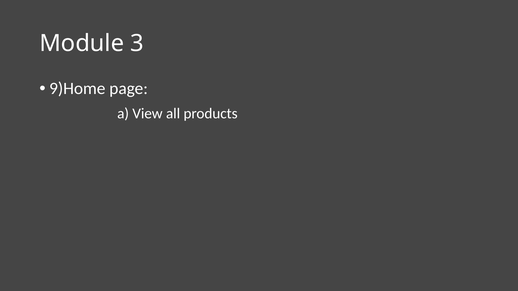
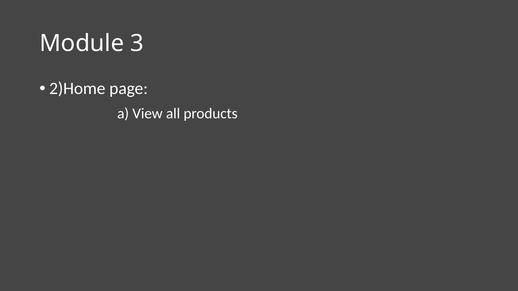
9)Home: 9)Home -> 2)Home
